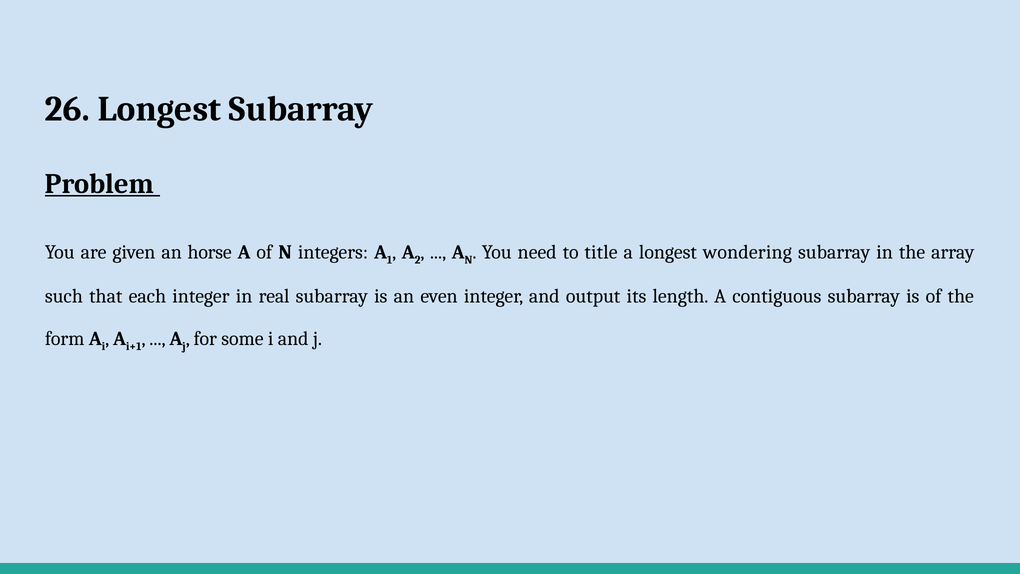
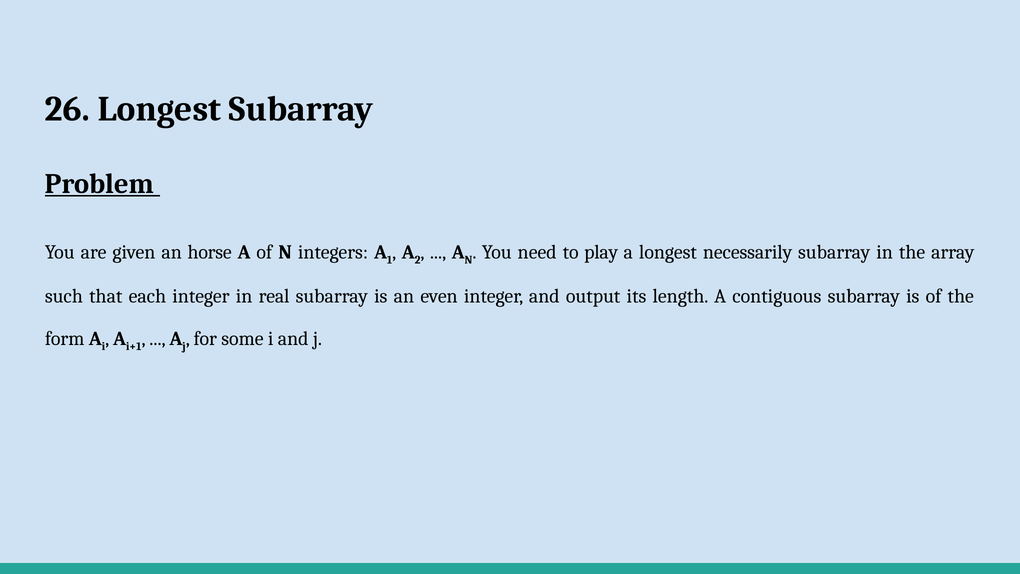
title: title -> play
wondering: wondering -> necessarily
